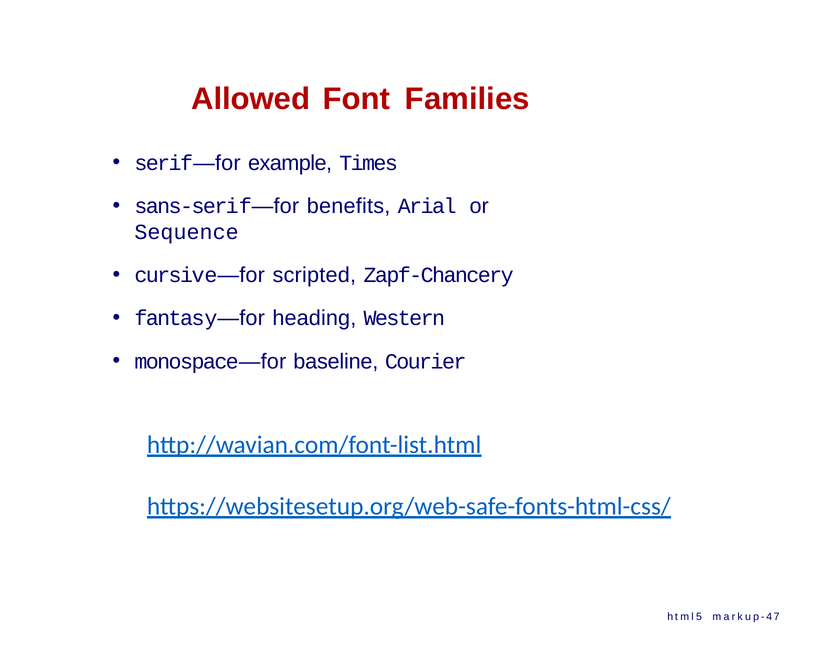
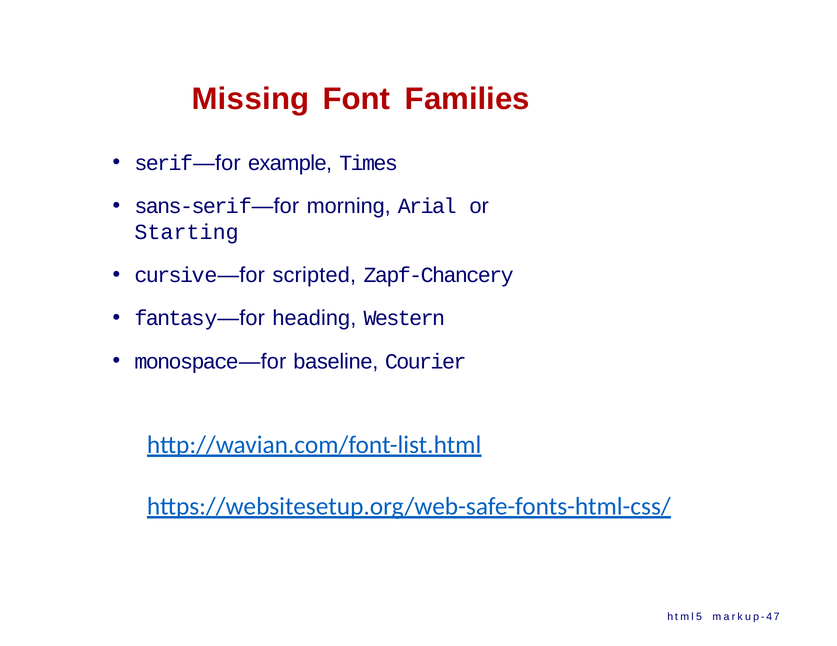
Allowed: Allowed -> Missing
benefits: benefits -> morning
Sequence: Sequence -> Starting
